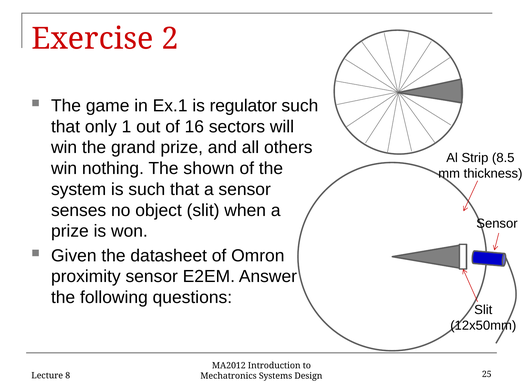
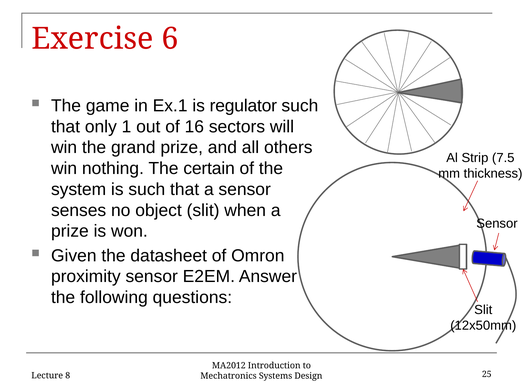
2: 2 -> 6
8.5: 8.5 -> 7.5
shown: shown -> certain
